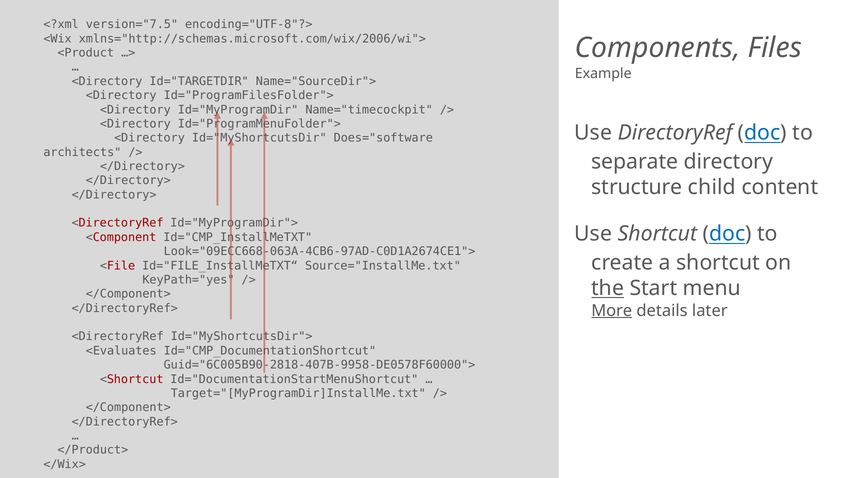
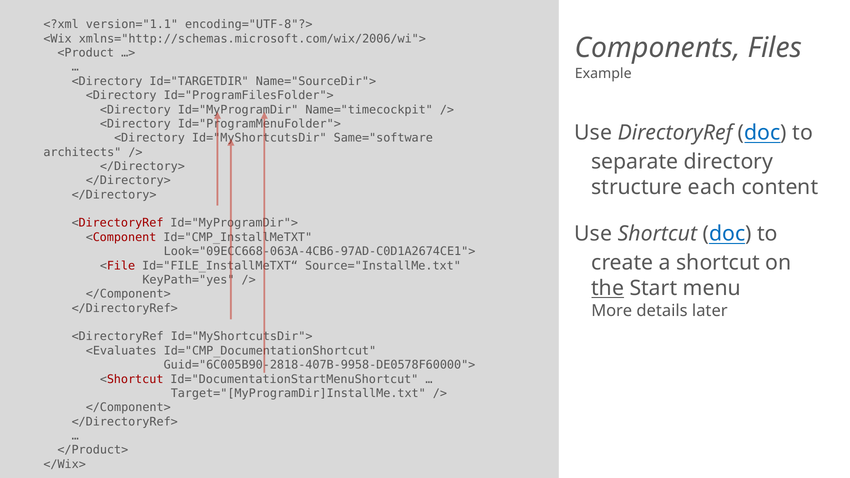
version="7.5: version="7.5 -> version="1.1
Does="software: Does="software -> Same="software
child: child -> each
More underline: present -> none
